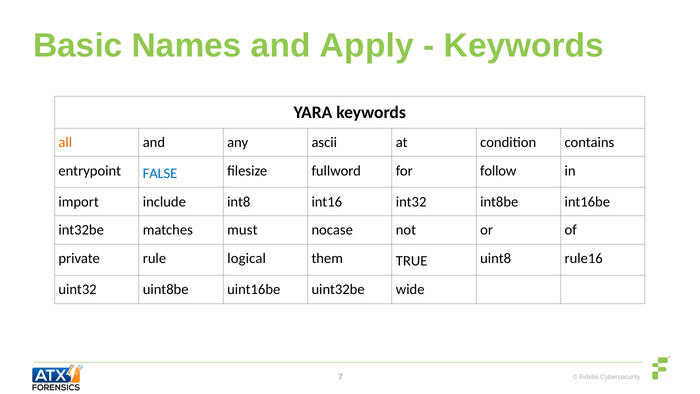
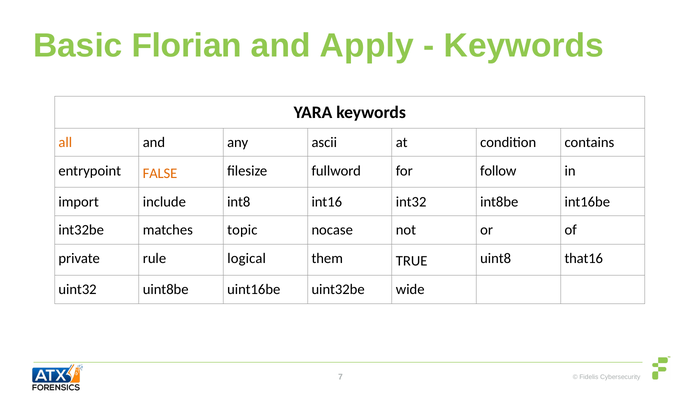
Names: Names -> Florian
FALSE colour: blue -> orange
must: must -> topic
rule16: rule16 -> that16
